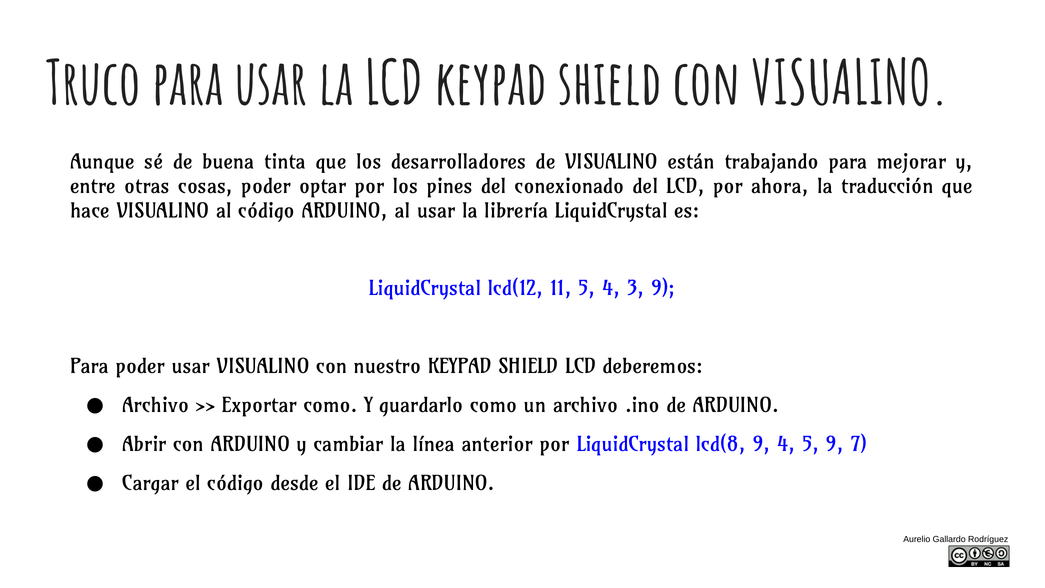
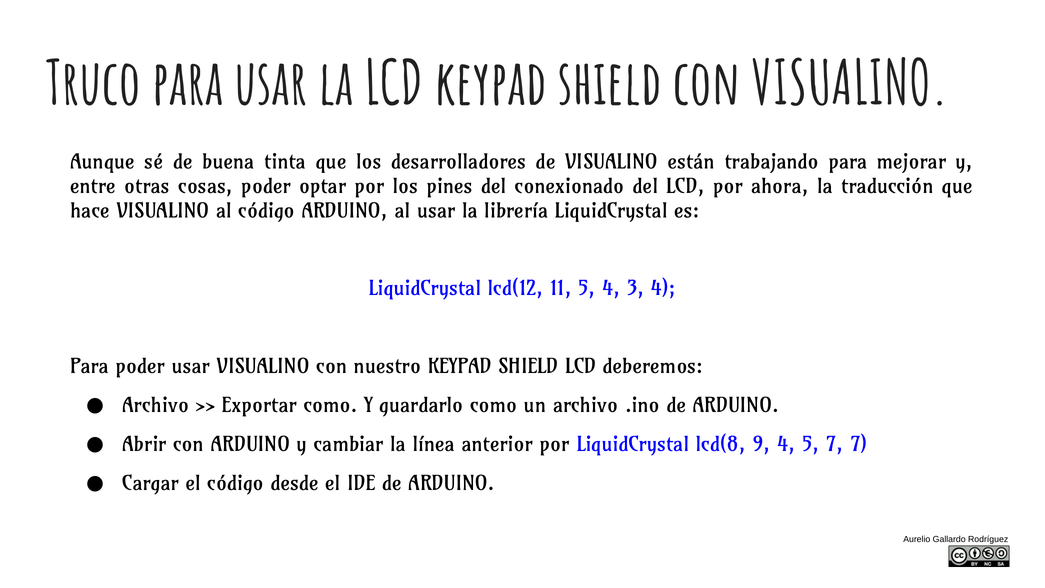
3 9: 9 -> 4
5 9: 9 -> 7
